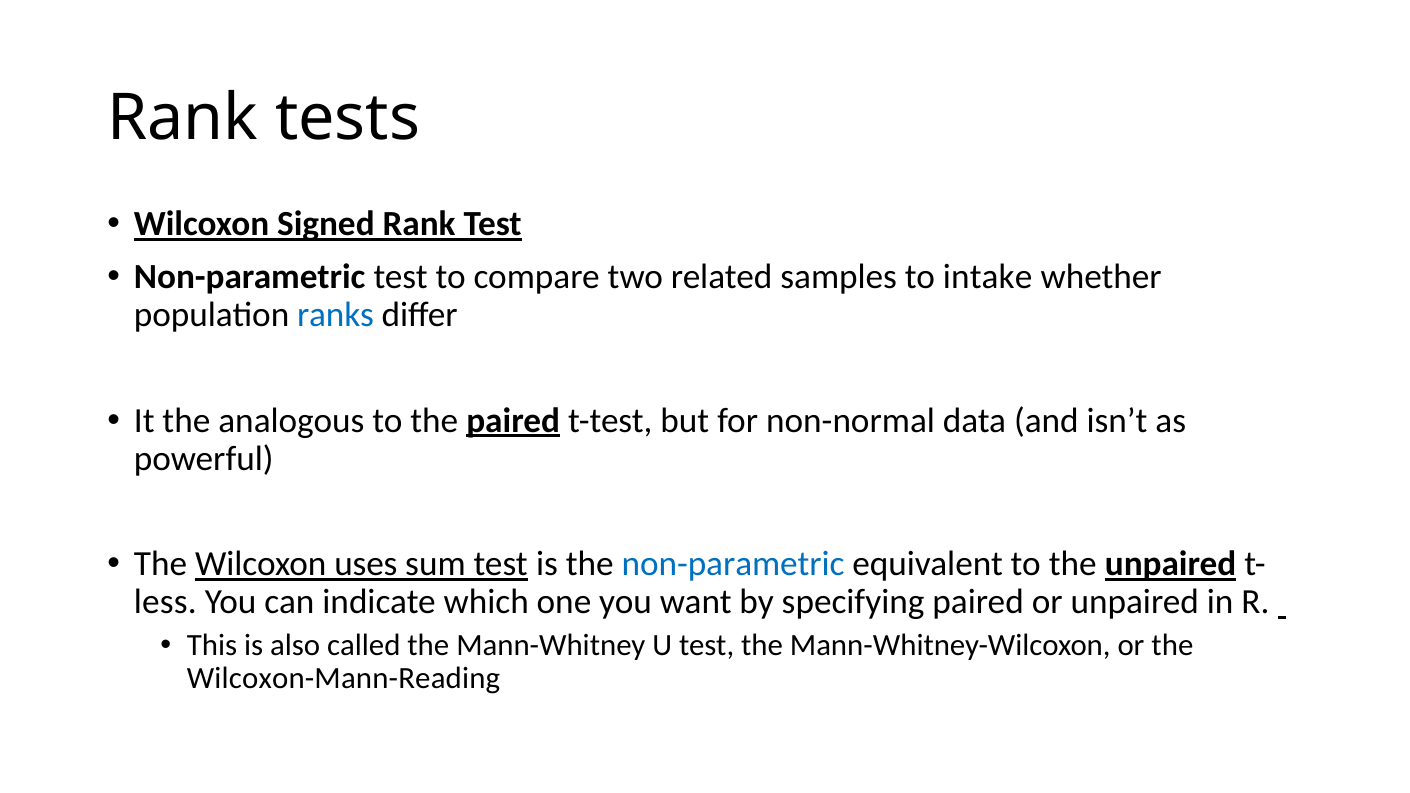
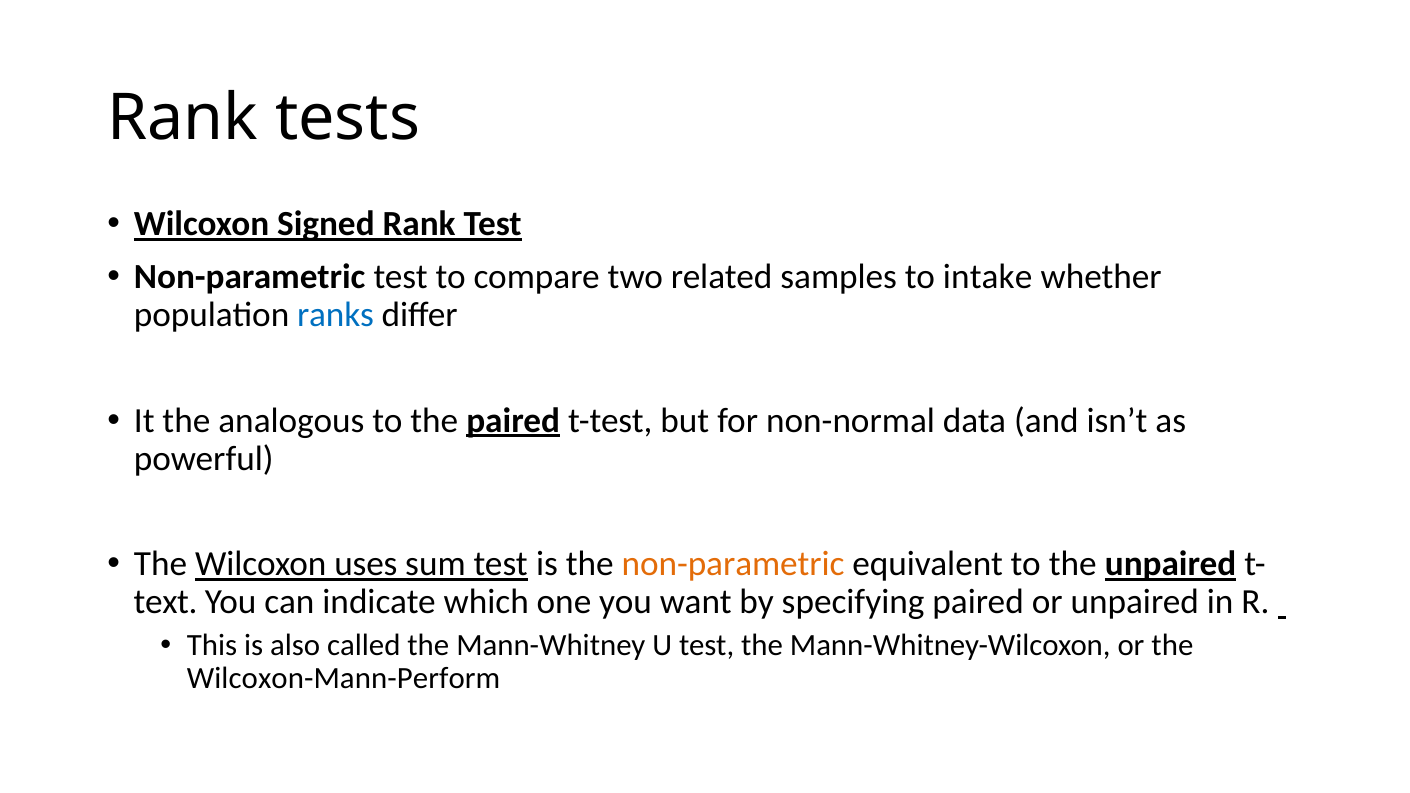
non-parametric at (733, 564) colour: blue -> orange
less: less -> text
Wilcoxon-Mann-Reading: Wilcoxon-Mann-Reading -> Wilcoxon-Mann-Perform
